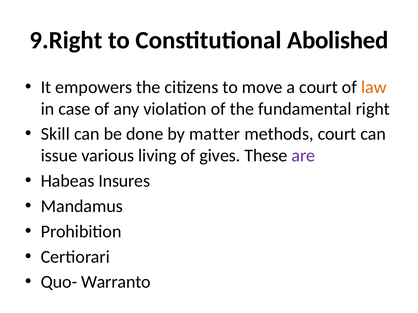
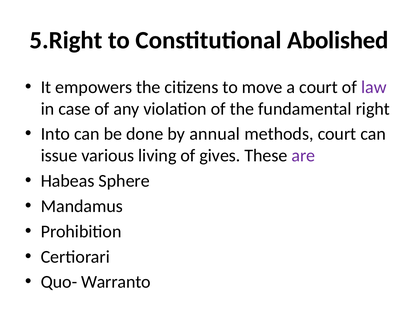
9.Right: 9.Right -> 5.Right
law colour: orange -> purple
Skill: Skill -> Into
matter: matter -> annual
Insures: Insures -> Sphere
